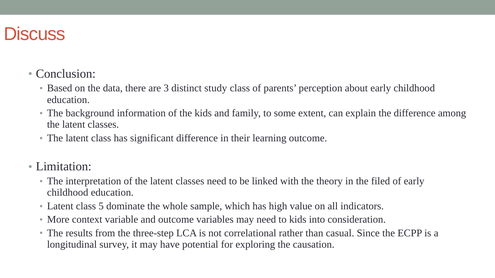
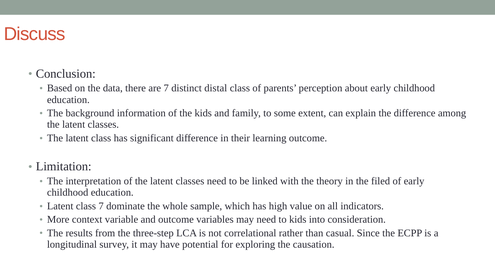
are 3: 3 -> 7
study: study -> distal
class 5: 5 -> 7
